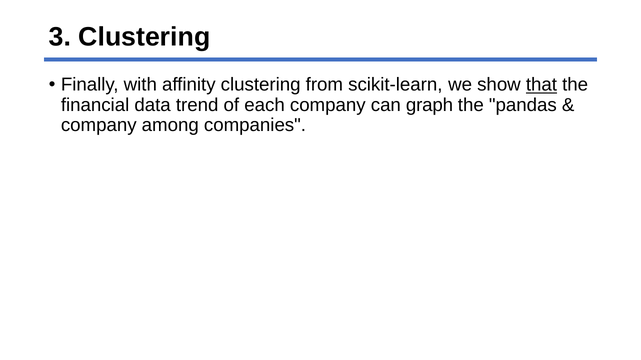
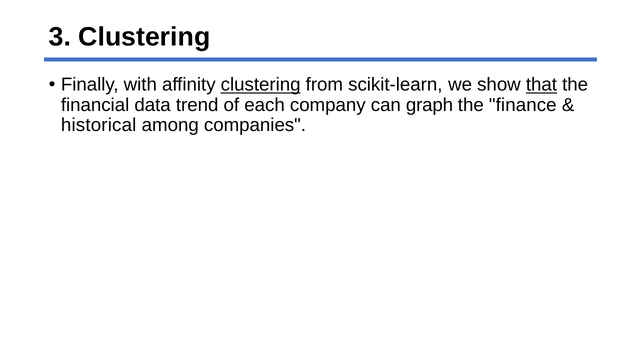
clustering at (261, 85) underline: none -> present
pandas: pandas -> finance
company at (99, 125): company -> historical
